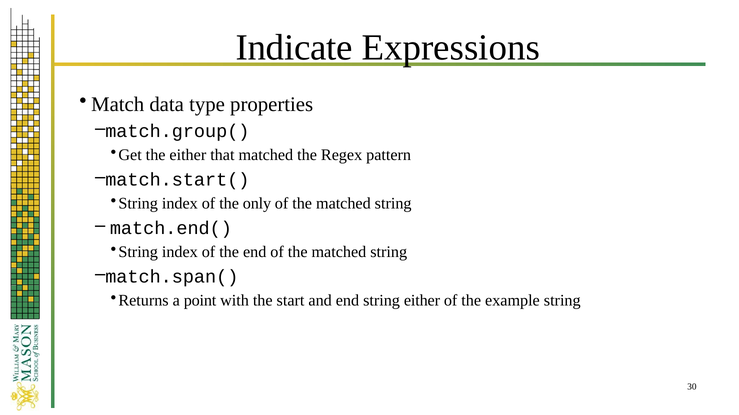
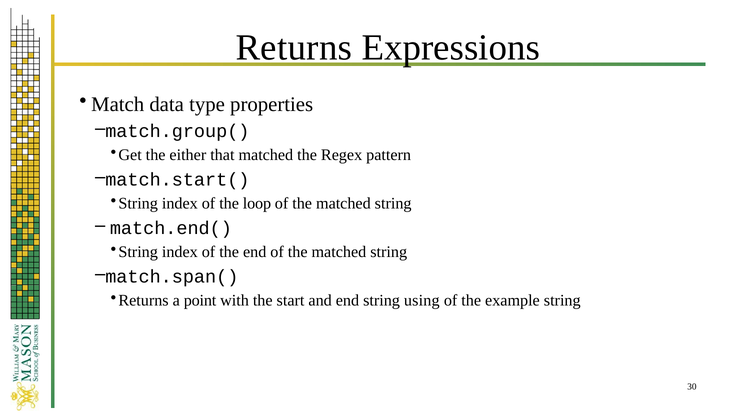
Indicate at (294, 48): Indicate -> Returns
only: only -> loop
string either: either -> using
